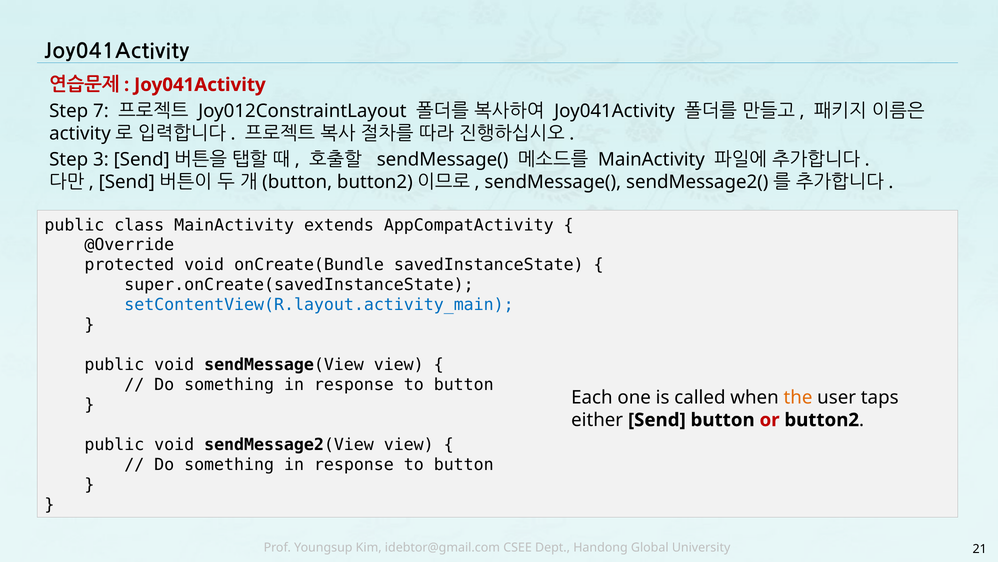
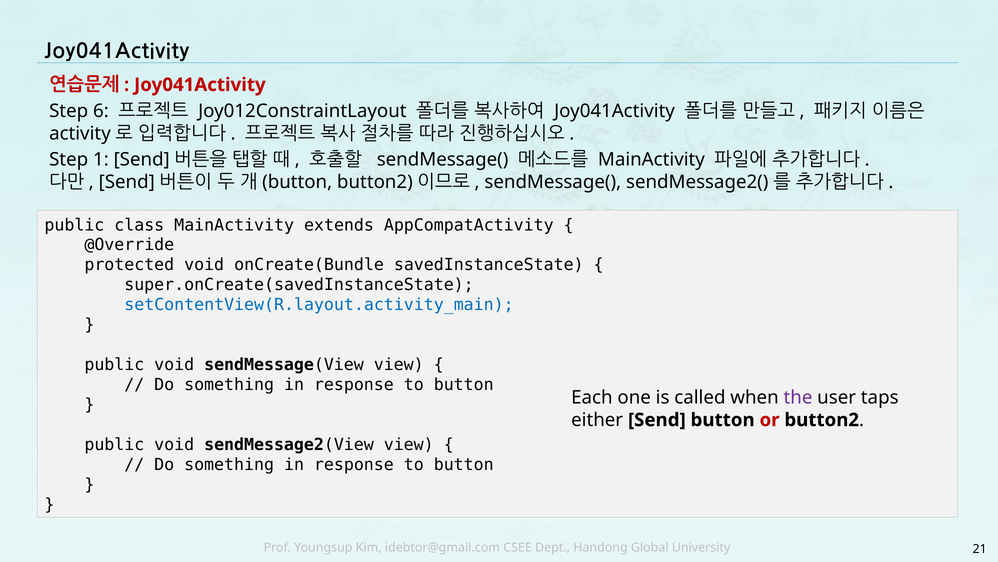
7: 7 -> 6
3: 3 -> 1
the colour: orange -> purple
